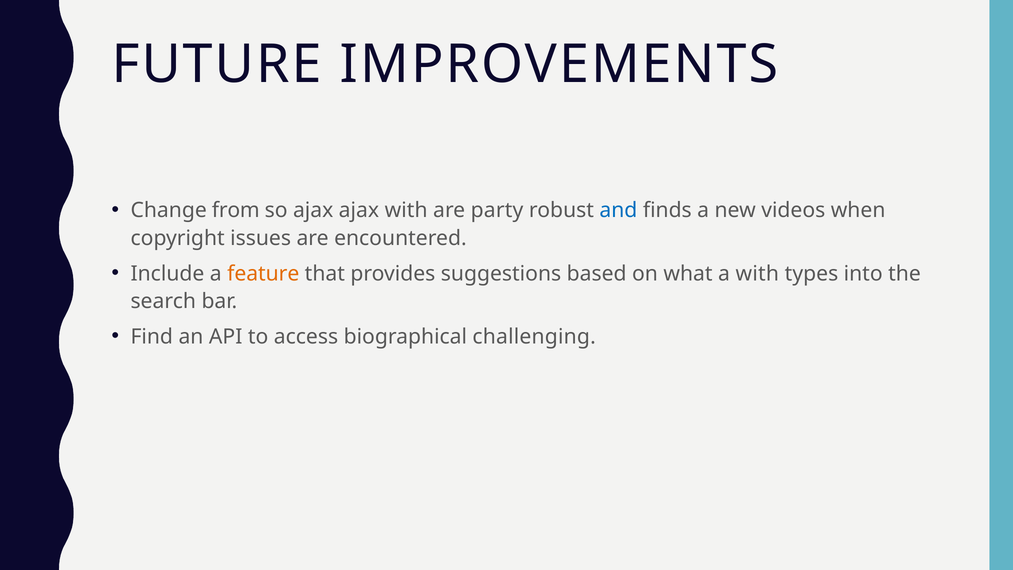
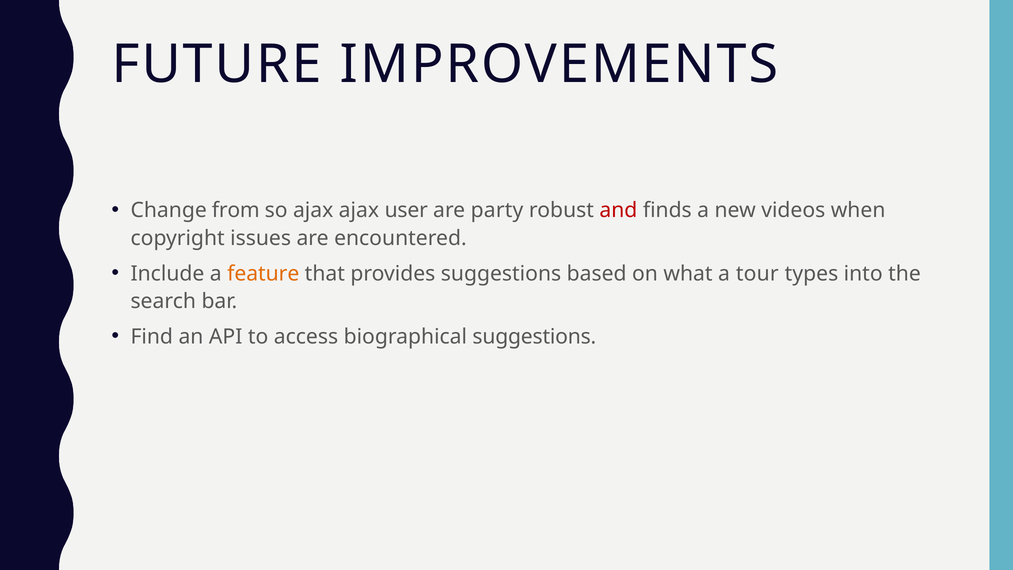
ajax with: with -> user
and colour: blue -> red
a with: with -> tour
biographical challenging: challenging -> suggestions
